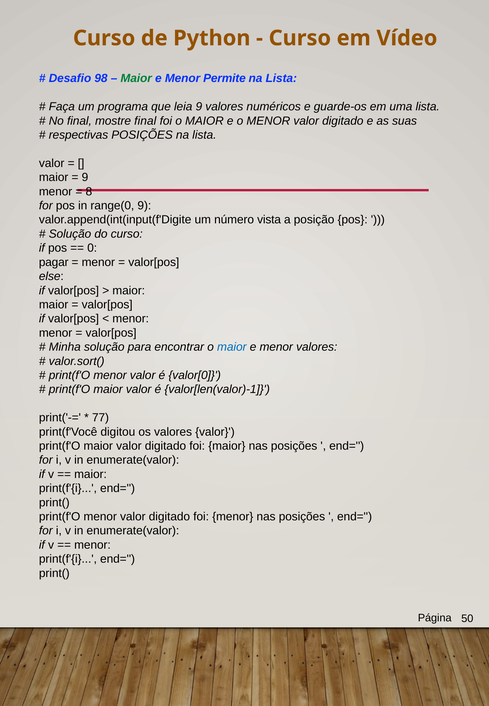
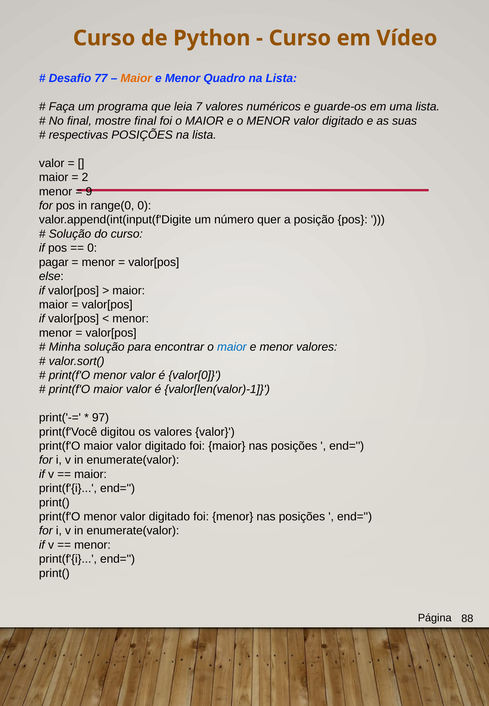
98: 98 -> 77
Maior at (136, 78) colour: green -> orange
Permite: Permite -> Quadro
leia 9: 9 -> 7
9 at (85, 177): 9 -> 2
8: 8 -> 9
range(0 9: 9 -> 0
vista: vista -> quer
77: 77 -> 97
50: 50 -> 88
